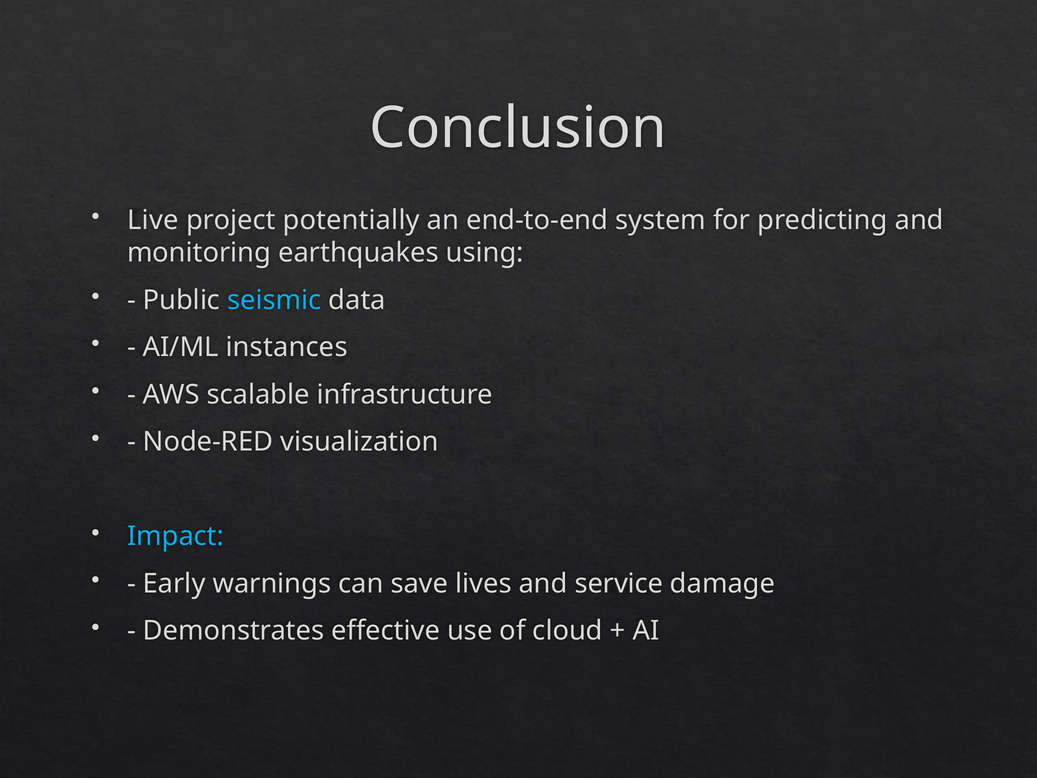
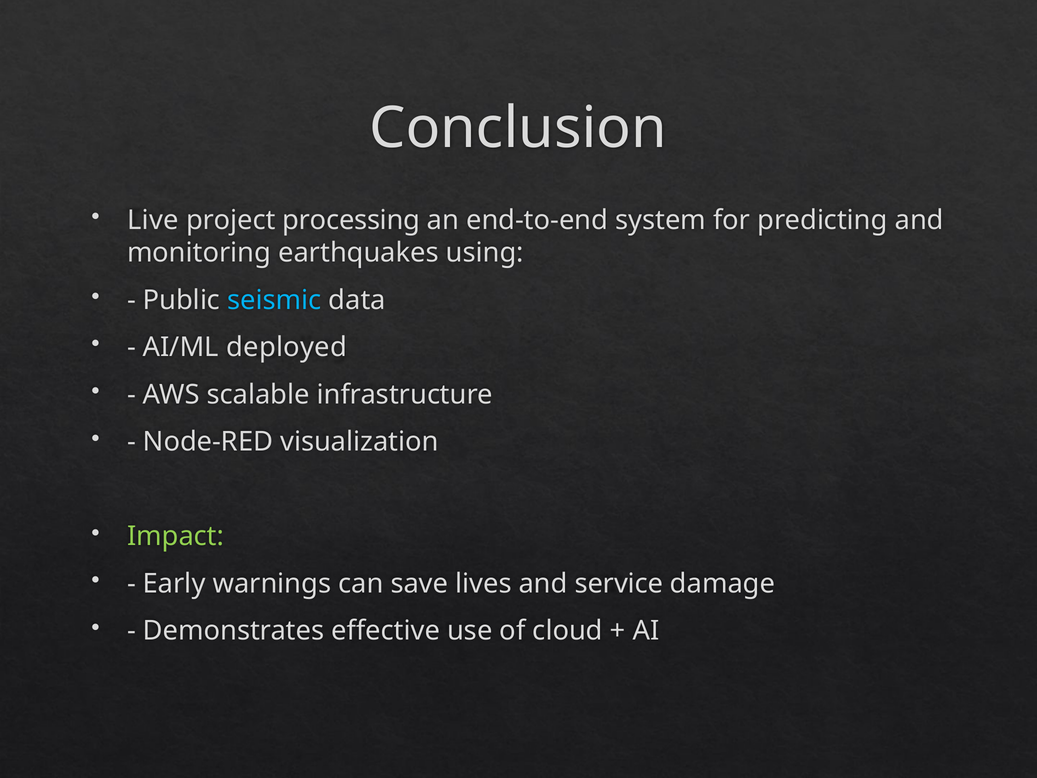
potentially: potentially -> processing
instances: instances -> deployed
Impact colour: light blue -> light green
